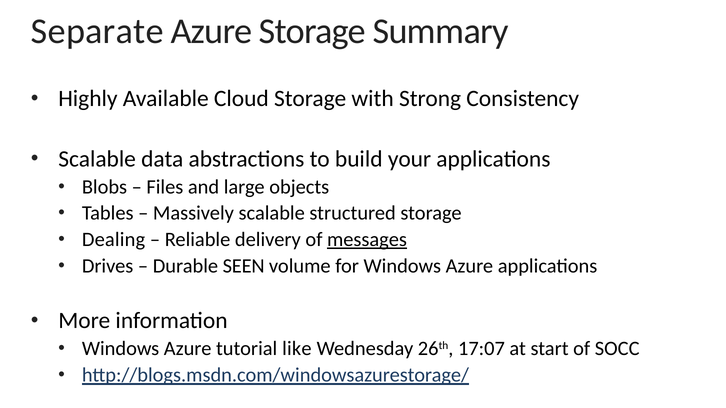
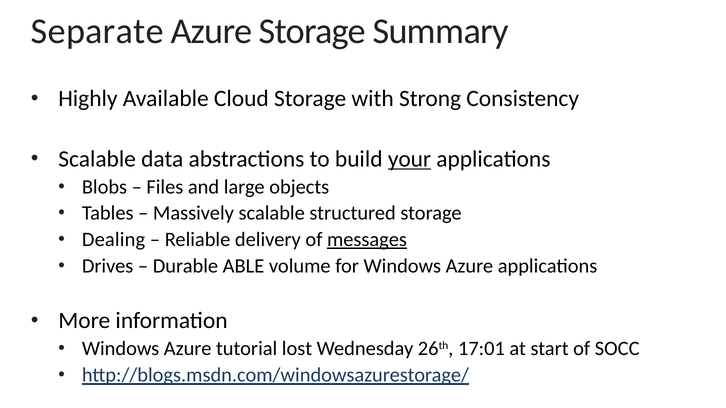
your underline: none -> present
SEEN: SEEN -> ABLE
like: like -> lost
17:07: 17:07 -> 17:01
